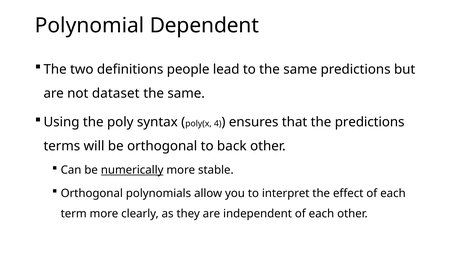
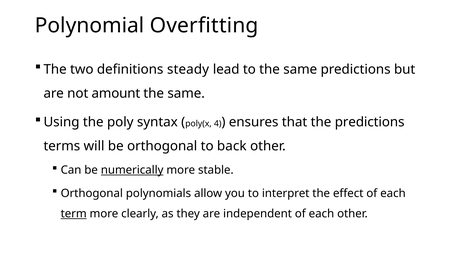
Dependent: Dependent -> Overfitting
people: people -> steady
dataset: dataset -> amount
term underline: none -> present
